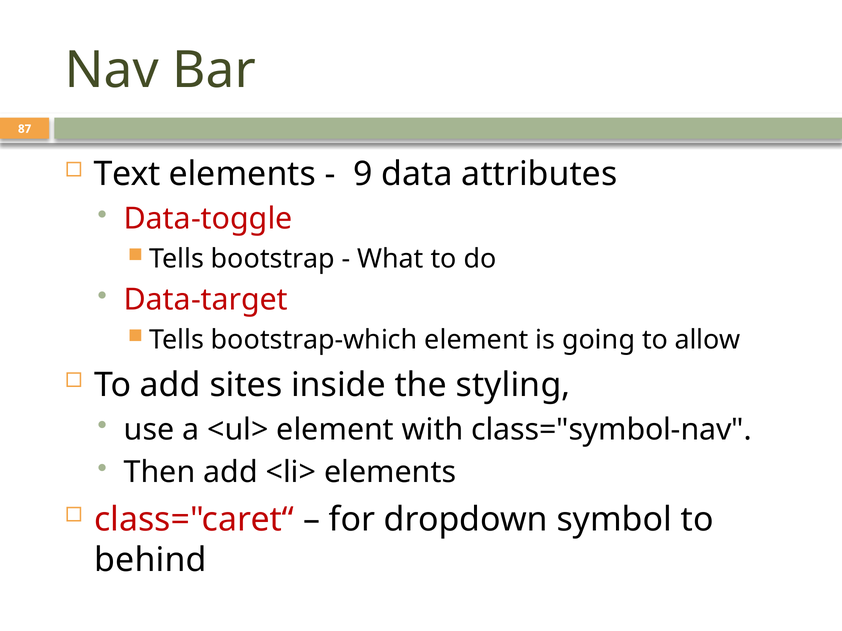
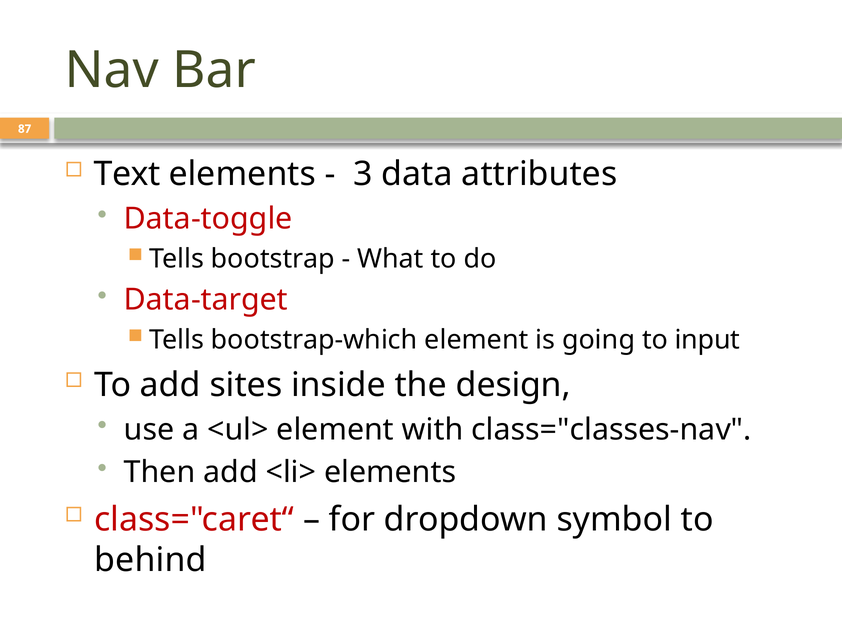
9: 9 -> 3
allow: allow -> input
styling: styling -> design
class="symbol-nav: class="symbol-nav -> class="classes-nav
